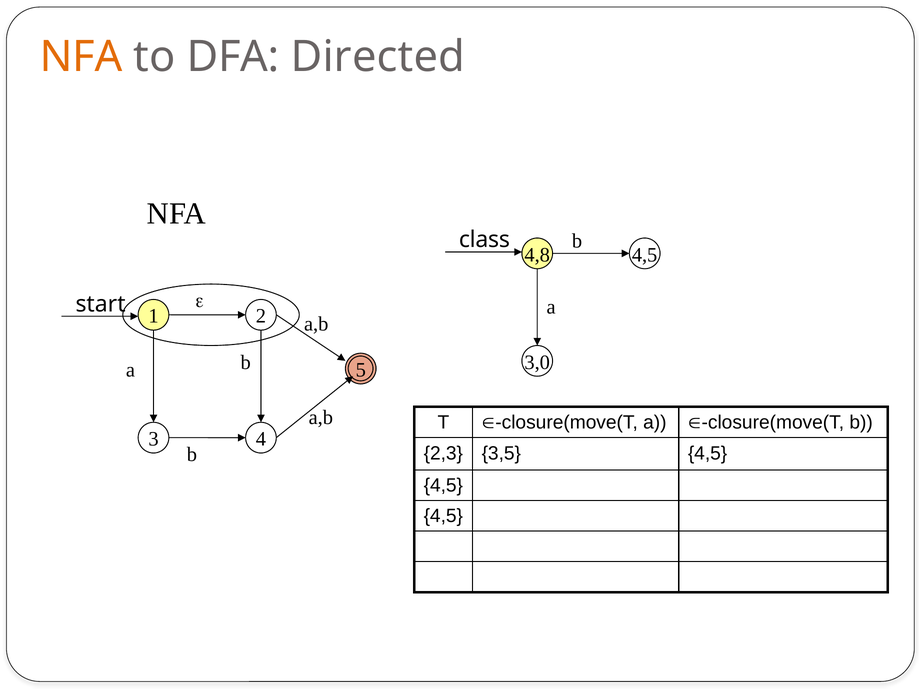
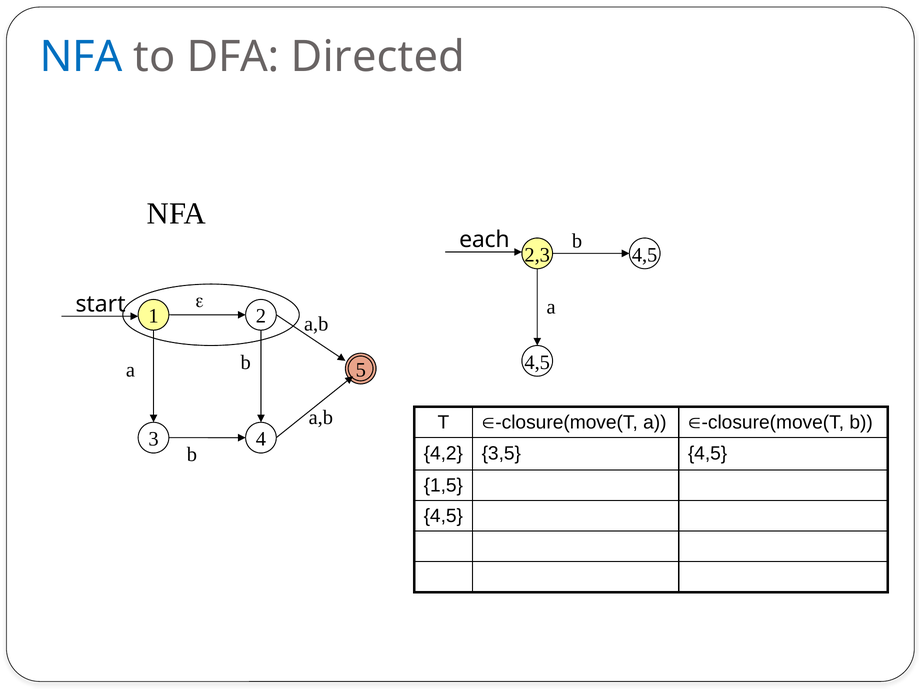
NFA at (81, 57) colour: orange -> blue
class: class -> each
4,8: 4,8 -> 2,3
3,0 at (537, 362): 3,0 -> 4,5
2,3: 2,3 -> 4,2
4,5 at (443, 485): 4,5 -> 1,5
